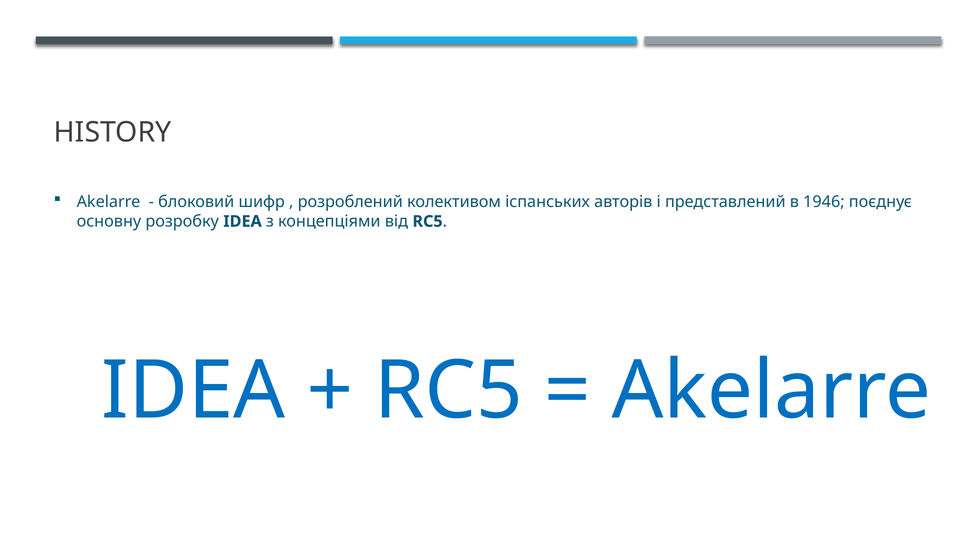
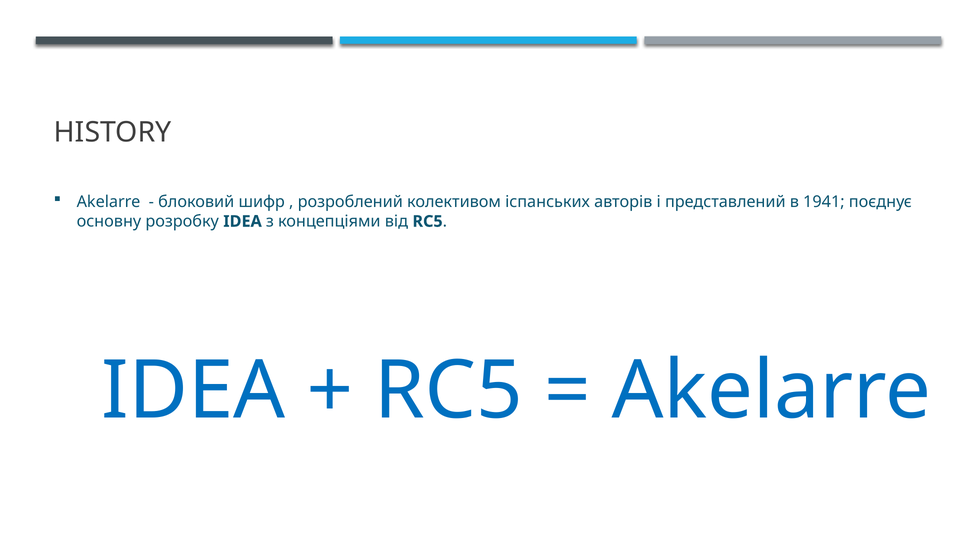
1946: 1946 -> 1941
